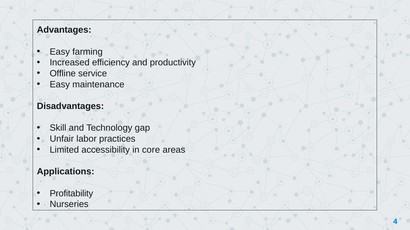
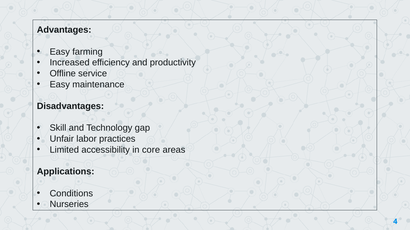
Profitability: Profitability -> Conditions
